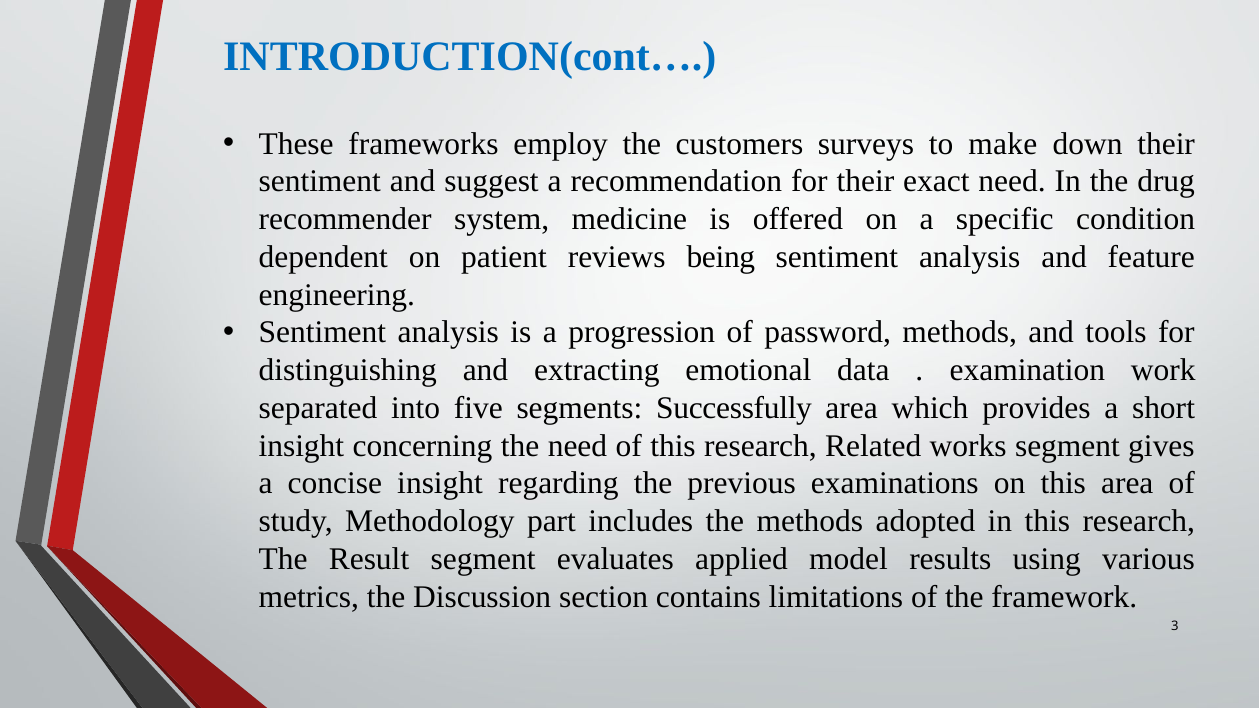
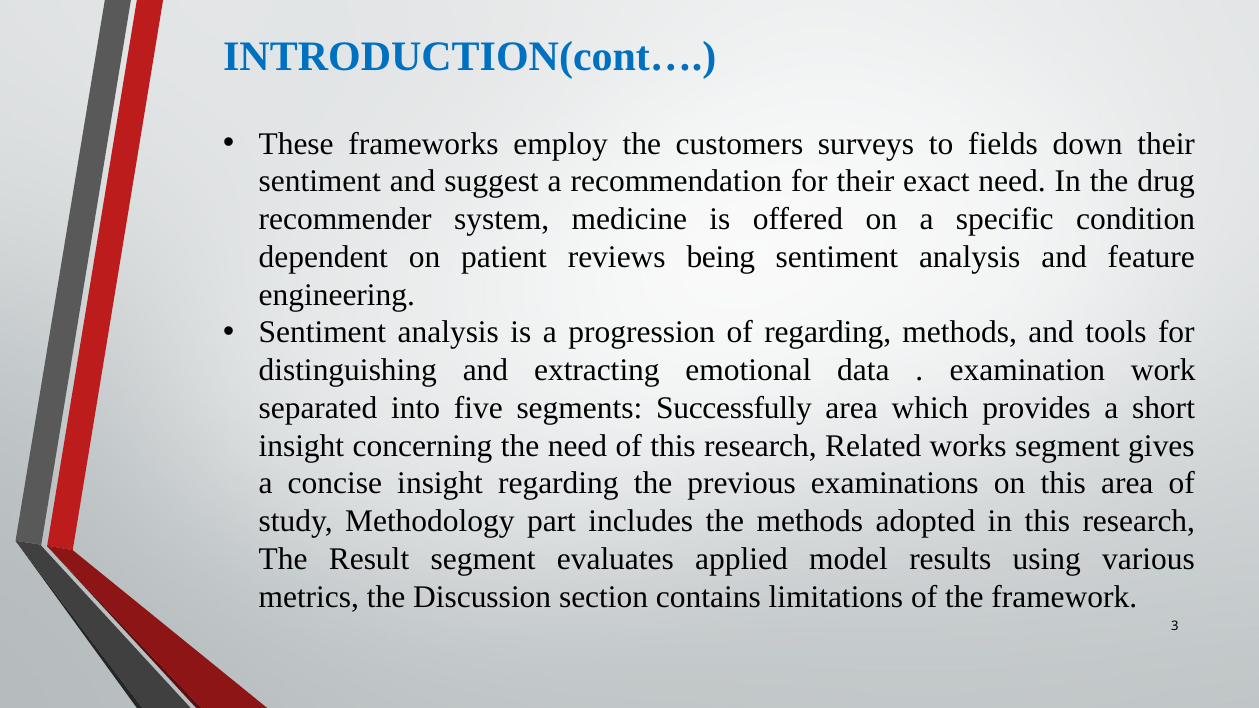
make: make -> fields
of password: password -> regarding
